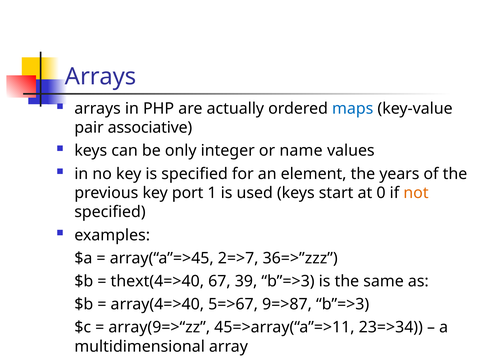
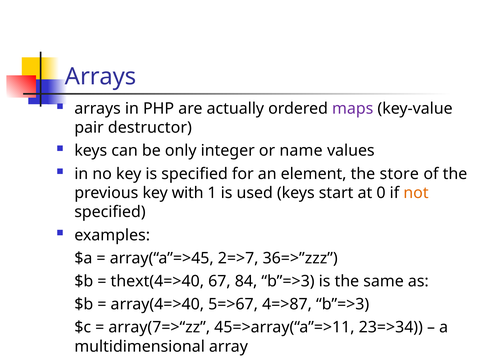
maps colour: blue -> purple
associative: associative -> destructor
years: years -> store
port: port -> with
39: 39 -> 84
9=>87: 9=>87 -> 4=>87
array(9=>“zz: array(9=>“zz -> array(7=>“zz
